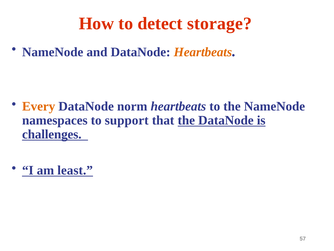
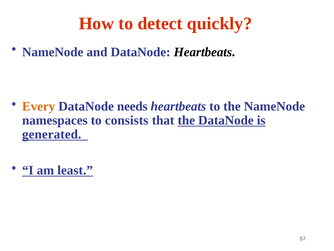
storage: storage -> quickly
Heartbeats at (203, 52) colour: orange -> black
norm: norm -> needs
support: support -> consists
challenges: challenges -> generated
